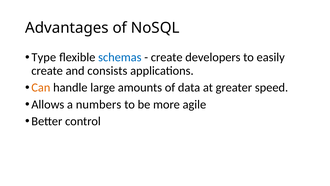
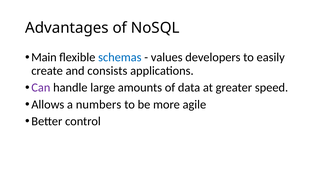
Type: Type -> Main
create at (167, 57): create -> values
Can colour: orange -> purple
